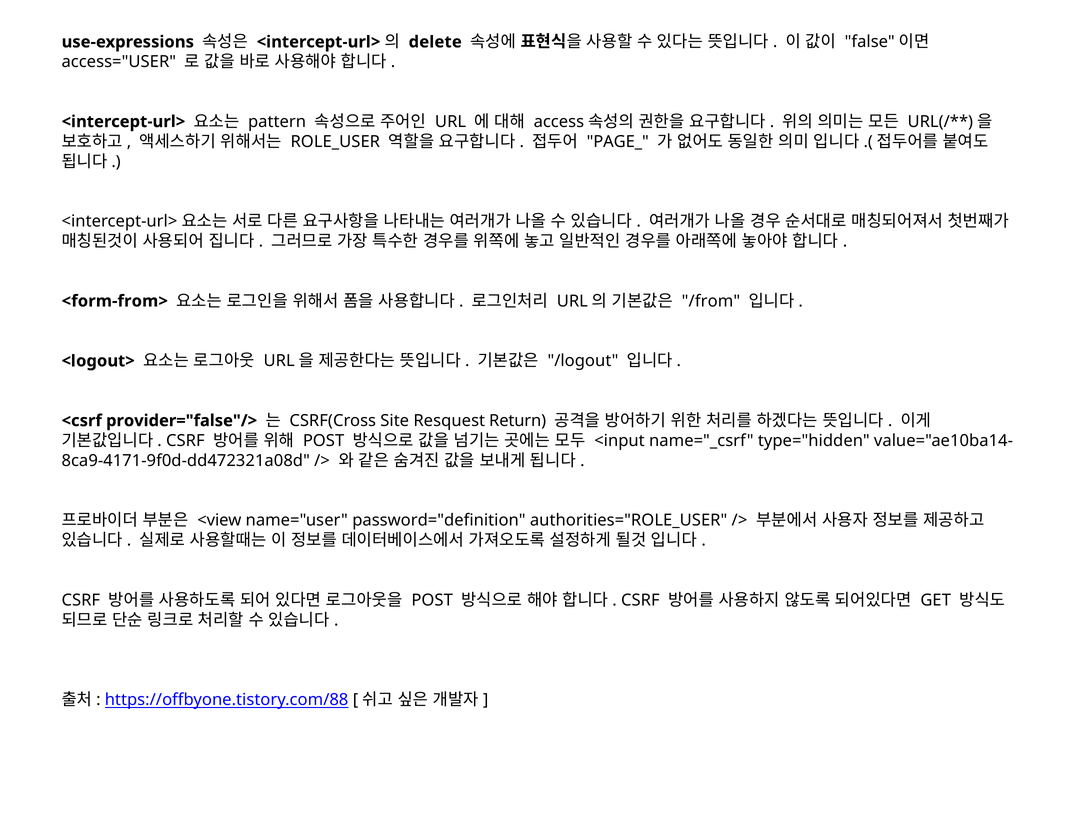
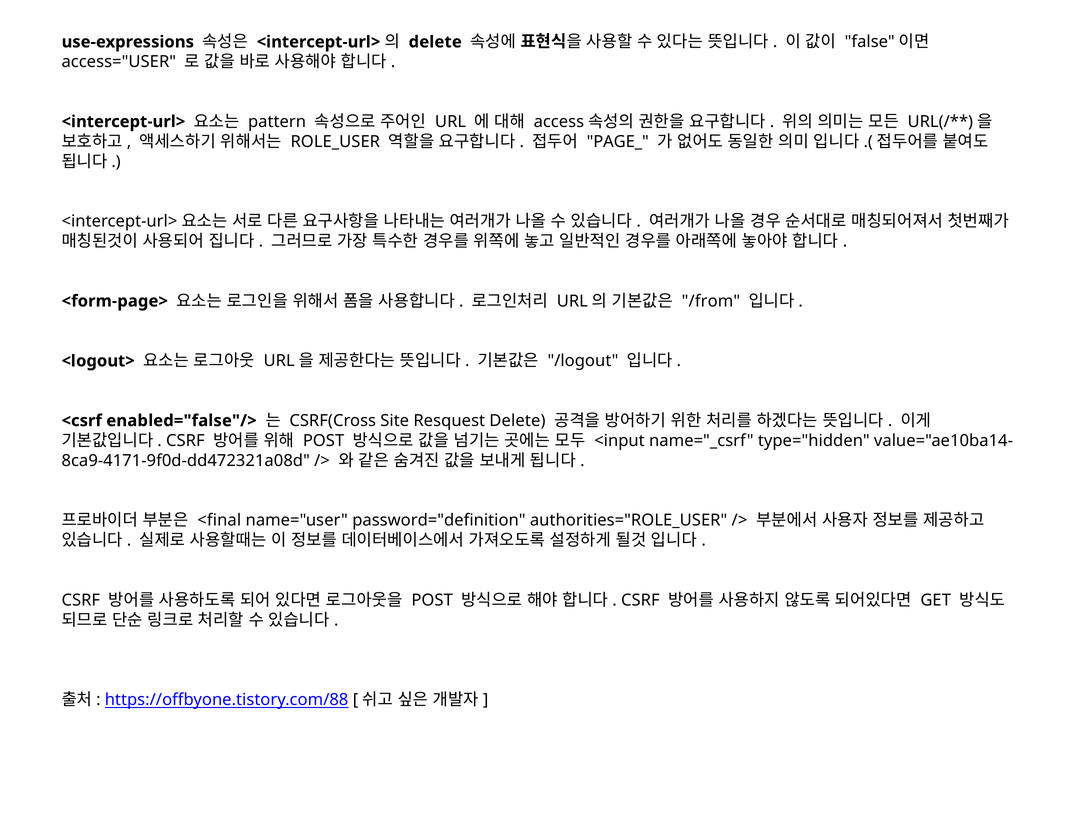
<form-from>: <form-from> -> <form-page>
provider="false"/>: provider="false"/> -> enabled="false"/>
Resquest Return: Return -> Delete
<view: <view -> <final
